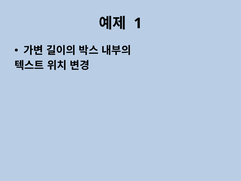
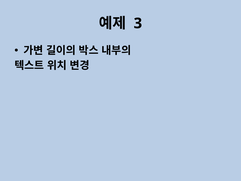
1: 1 -> 3
